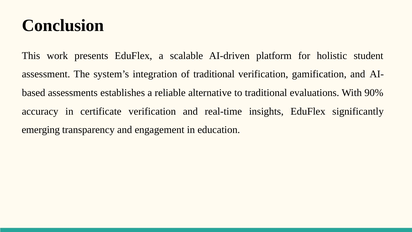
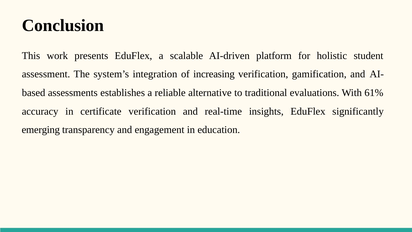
of traditional: traditional -> increasing
90%: 90% -> 61%
